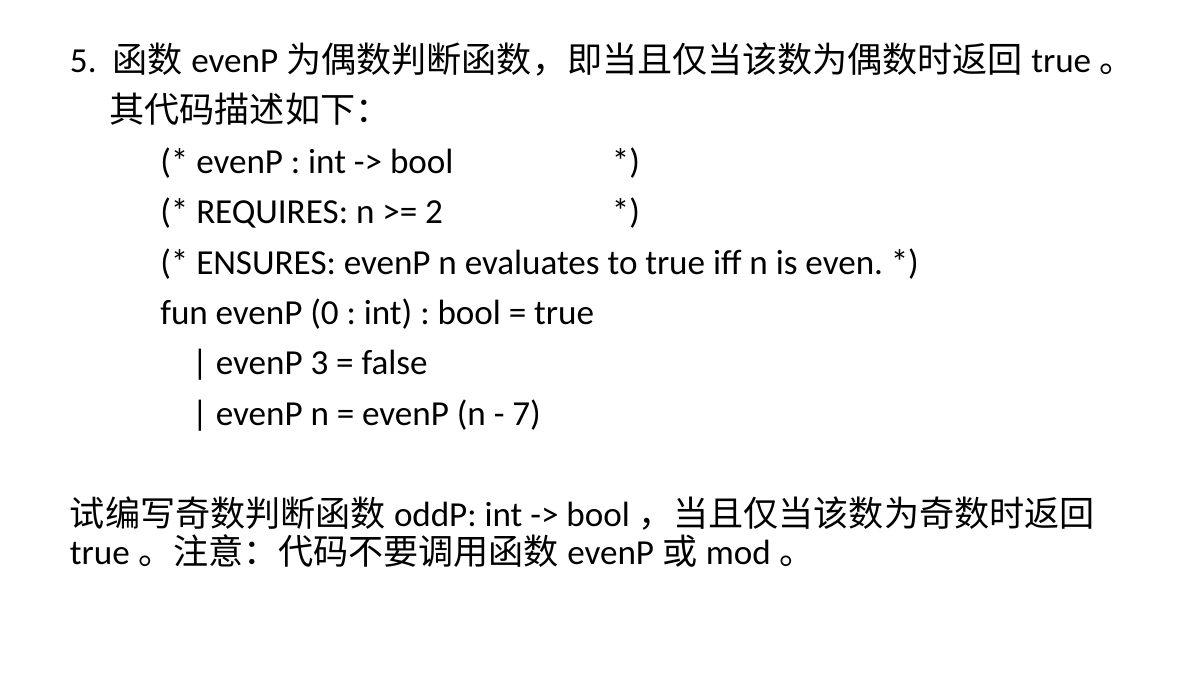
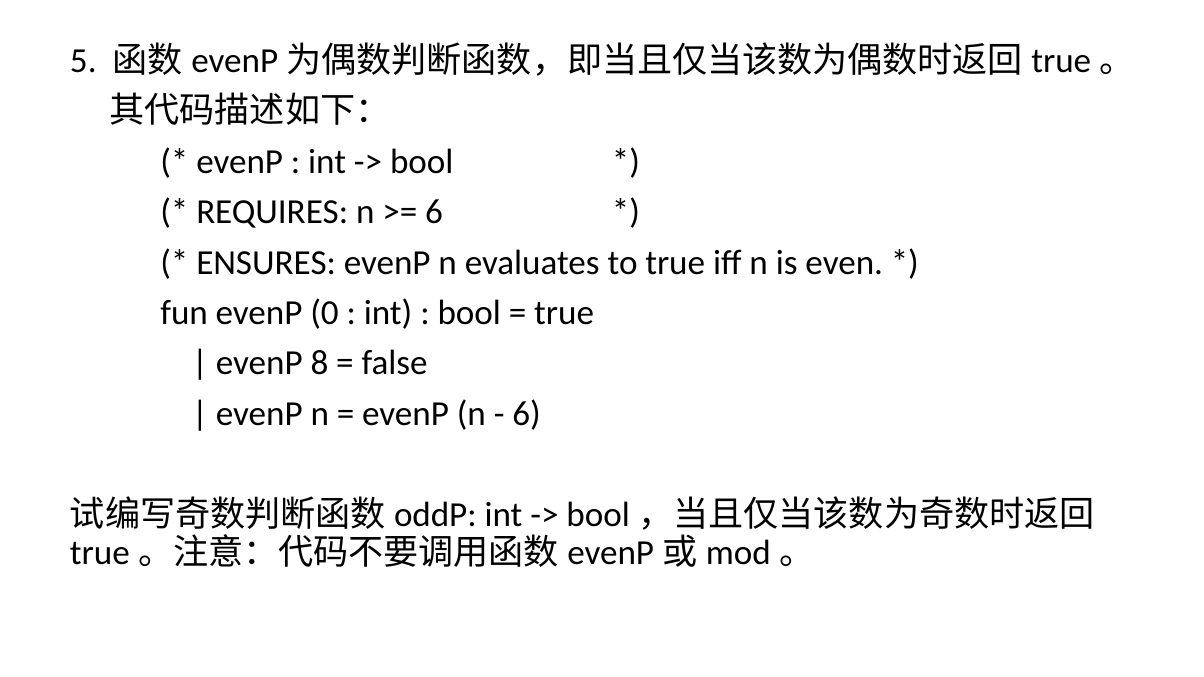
2 at (434, 212): 2 -> 6
3: 3 -> 8
7 at (527, 414): 7 -> 6
